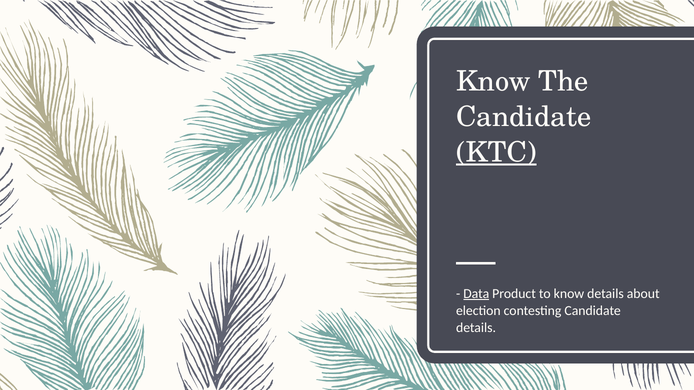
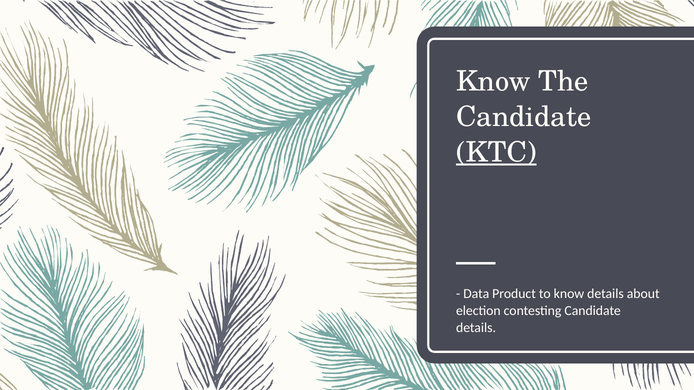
Data underline: present -> none
